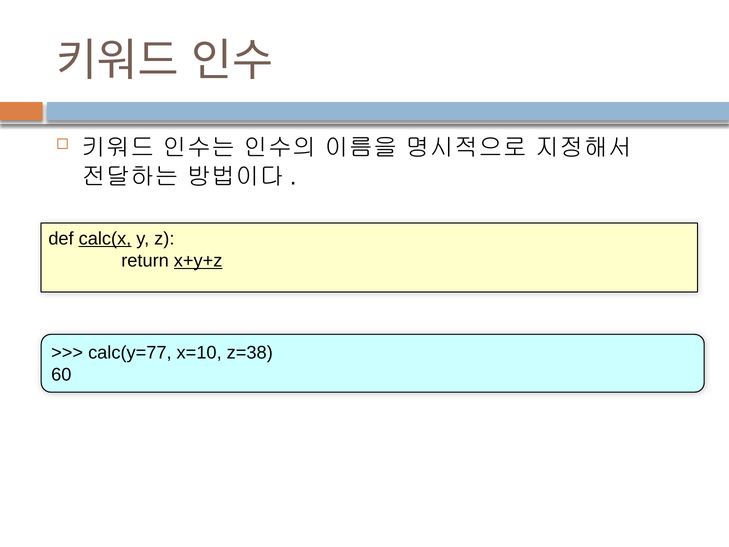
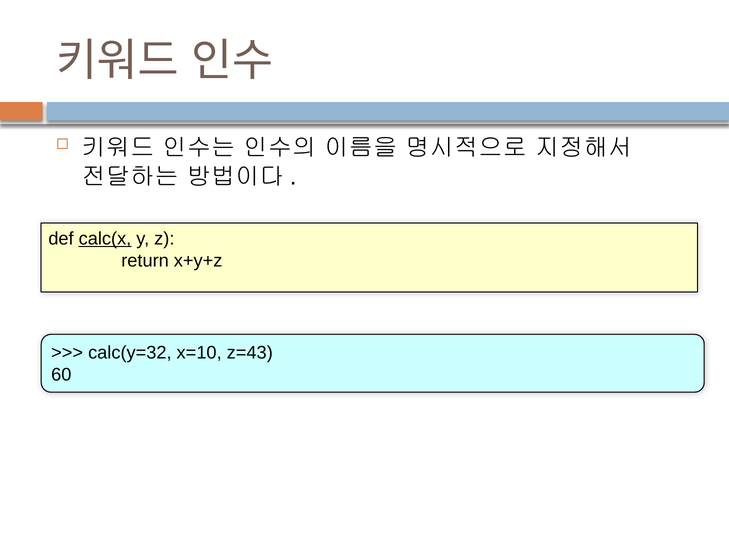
x+y+z underline: present -> none
calc(y=77: calc(y=77 -> calc(y=32
z=38: z=38 -> z=43
